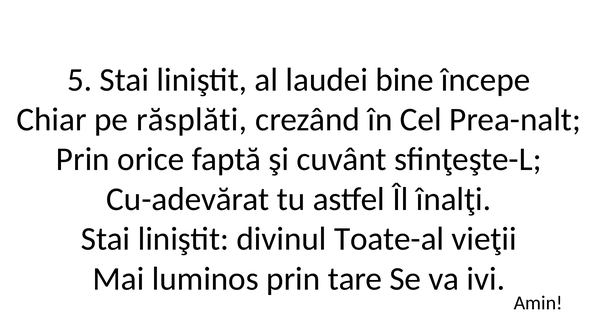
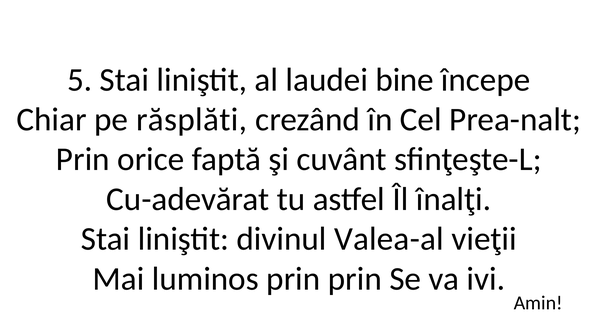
Toate-al: Toate-al -> Valea-al
prin tare: tare -> prin
